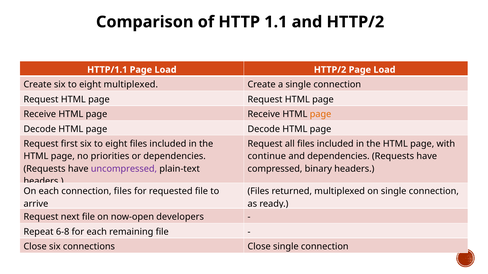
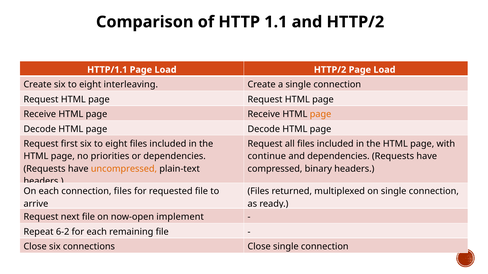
eight multiplexed: multiplexed -> interleaving
uncompressed colour: purple -> orange
developers: developers -> implement
6-8: 6-8 -> 6-2
